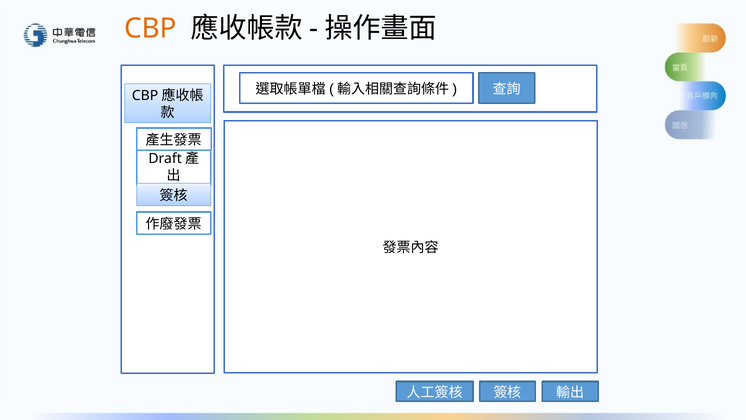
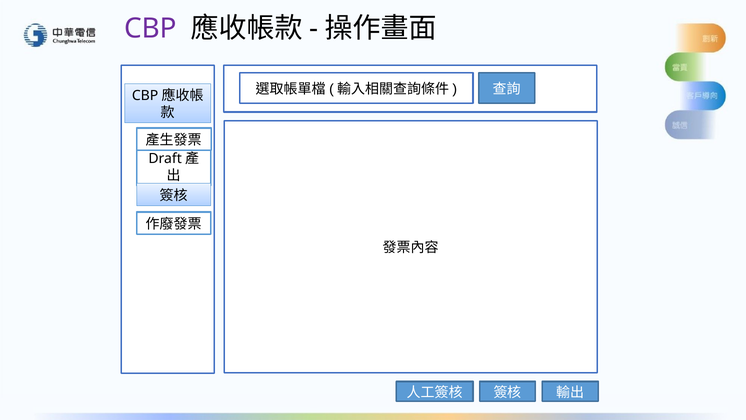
CBP colour: orange -> purple
